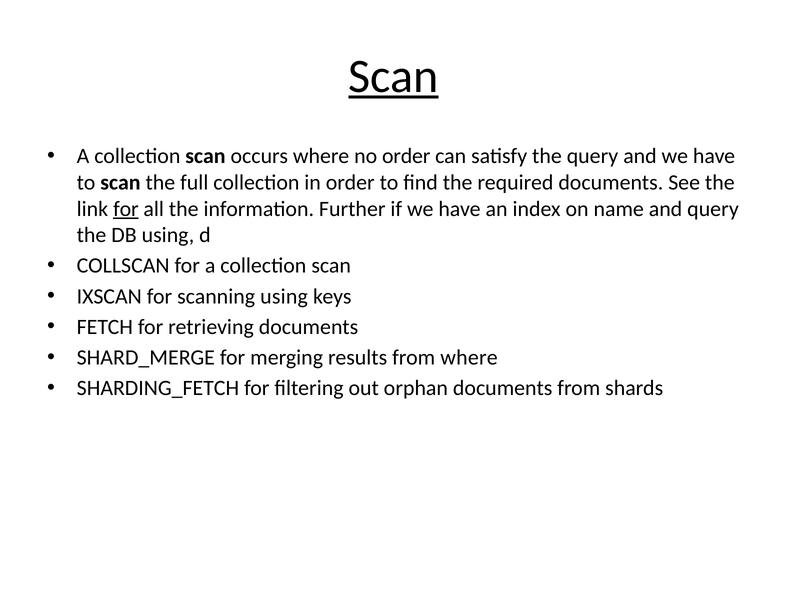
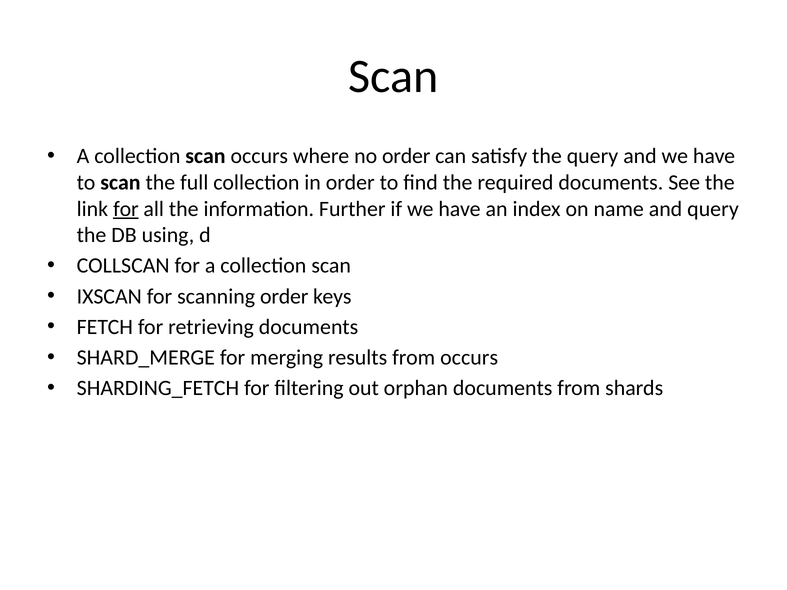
Scan at (393, 76) underline: present -> none
scanning using: using -> order
from where: where -> occurs
